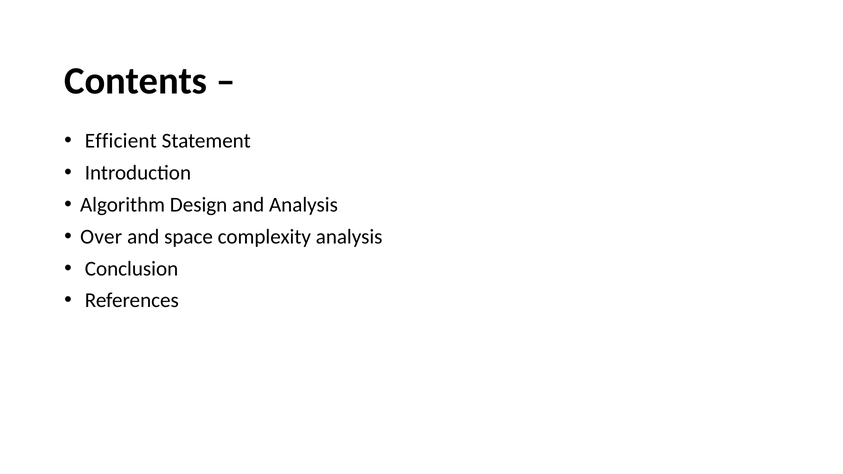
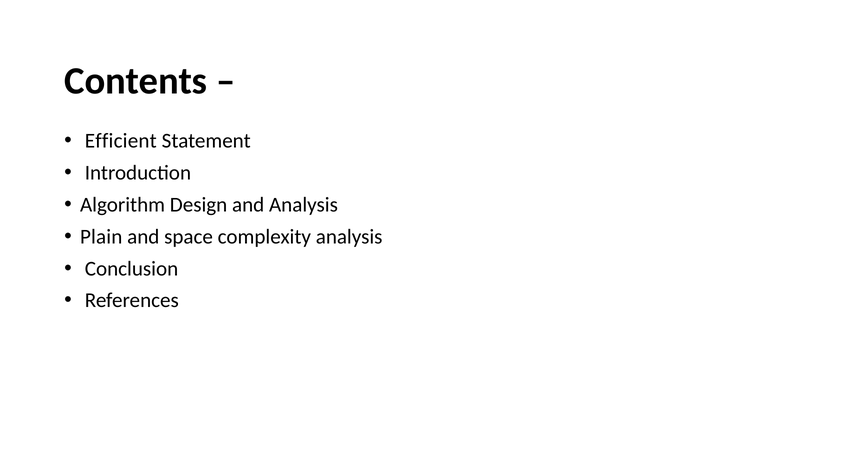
Over: Over -> Plain
